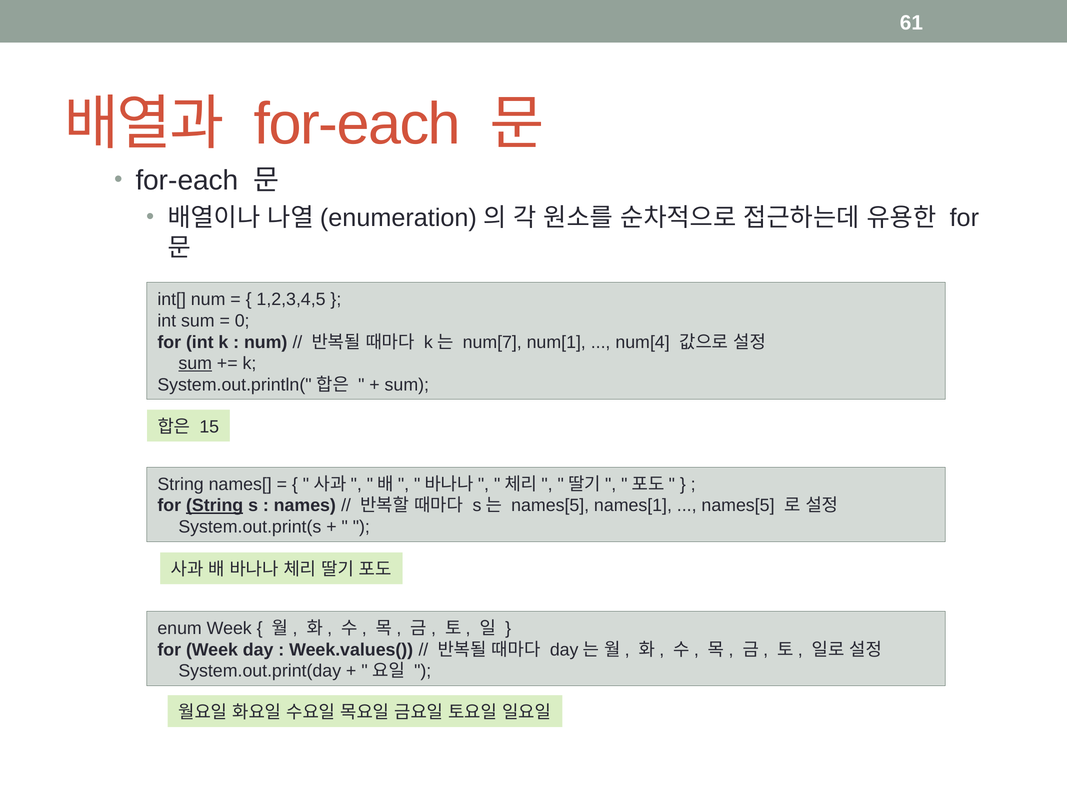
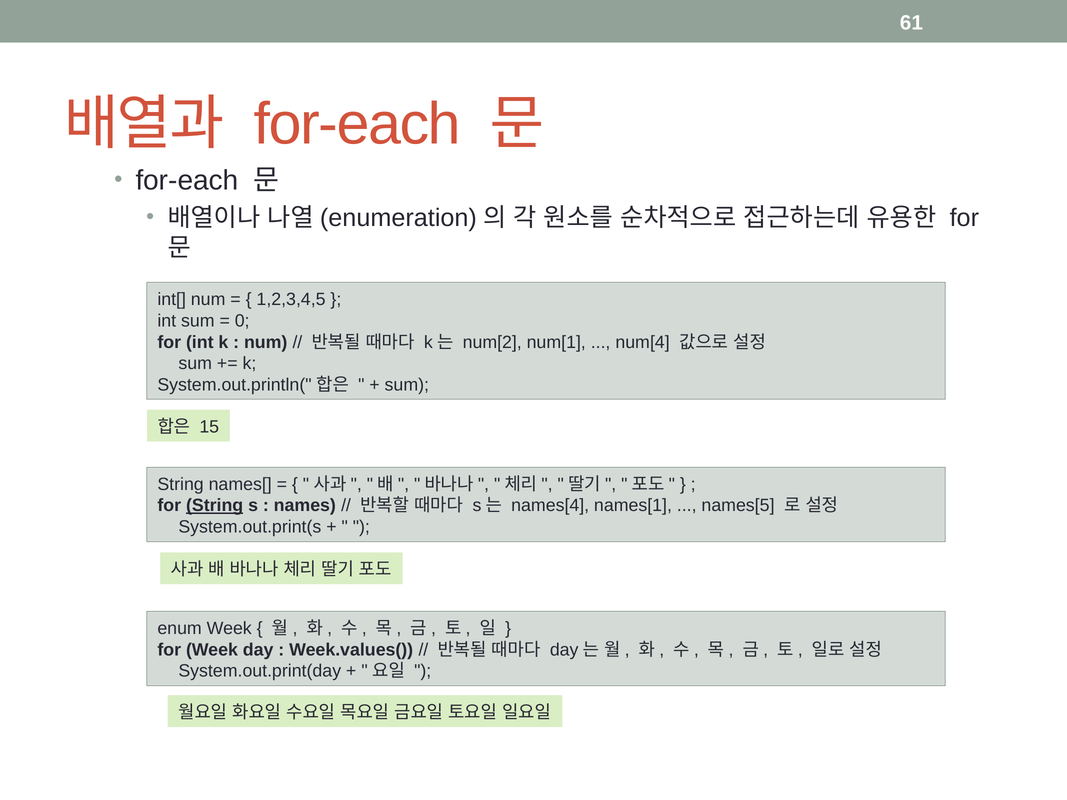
num[7: num[7 -> num[2
sum at (195, 364) underline: present -> none
names[5 at (550, 506): names[5 -> names[4
